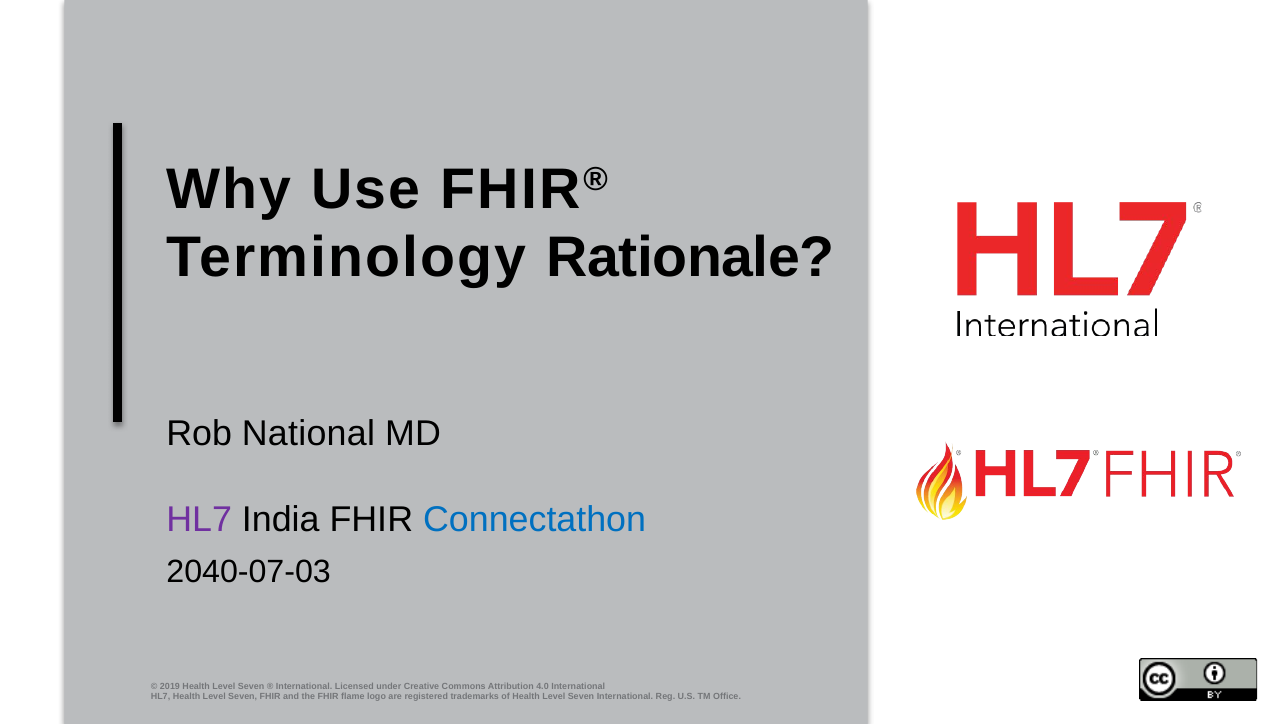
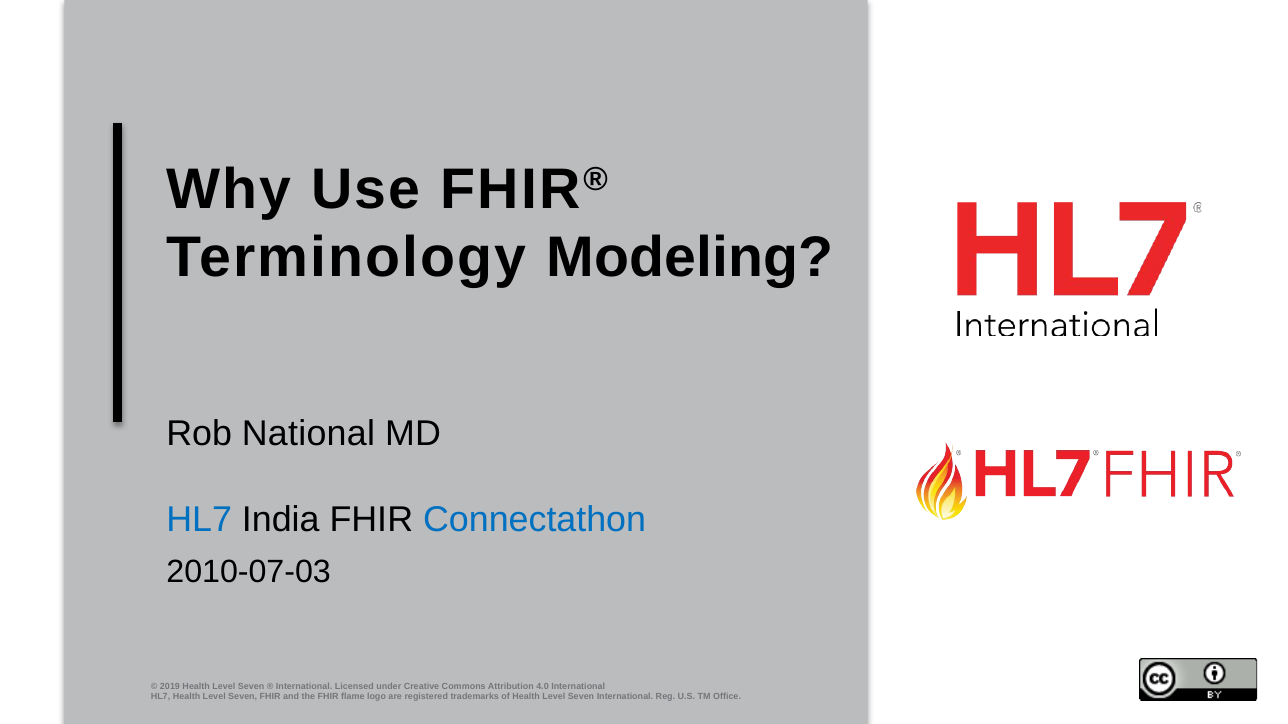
Rationale: Rationale -> Modeling
HL7 at (199, 520) colour: purple -> blue
2040-07-03: 2040-07-03 -> 2010-07-03
